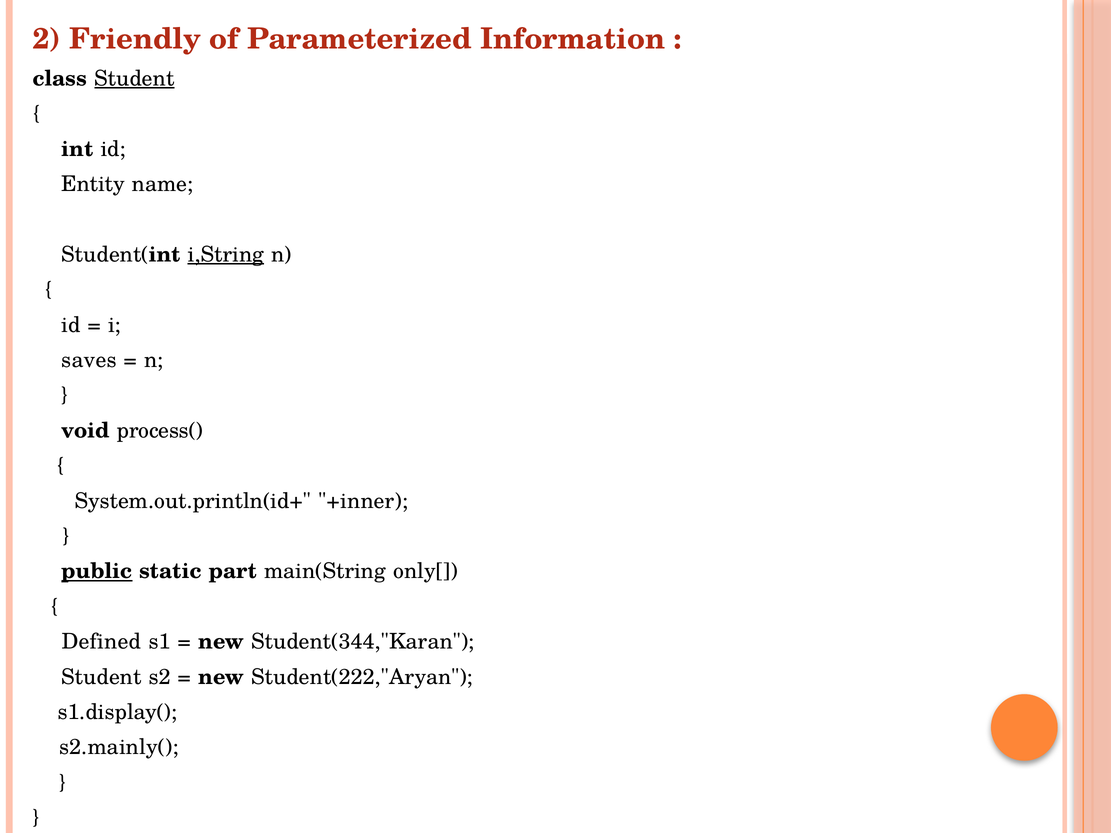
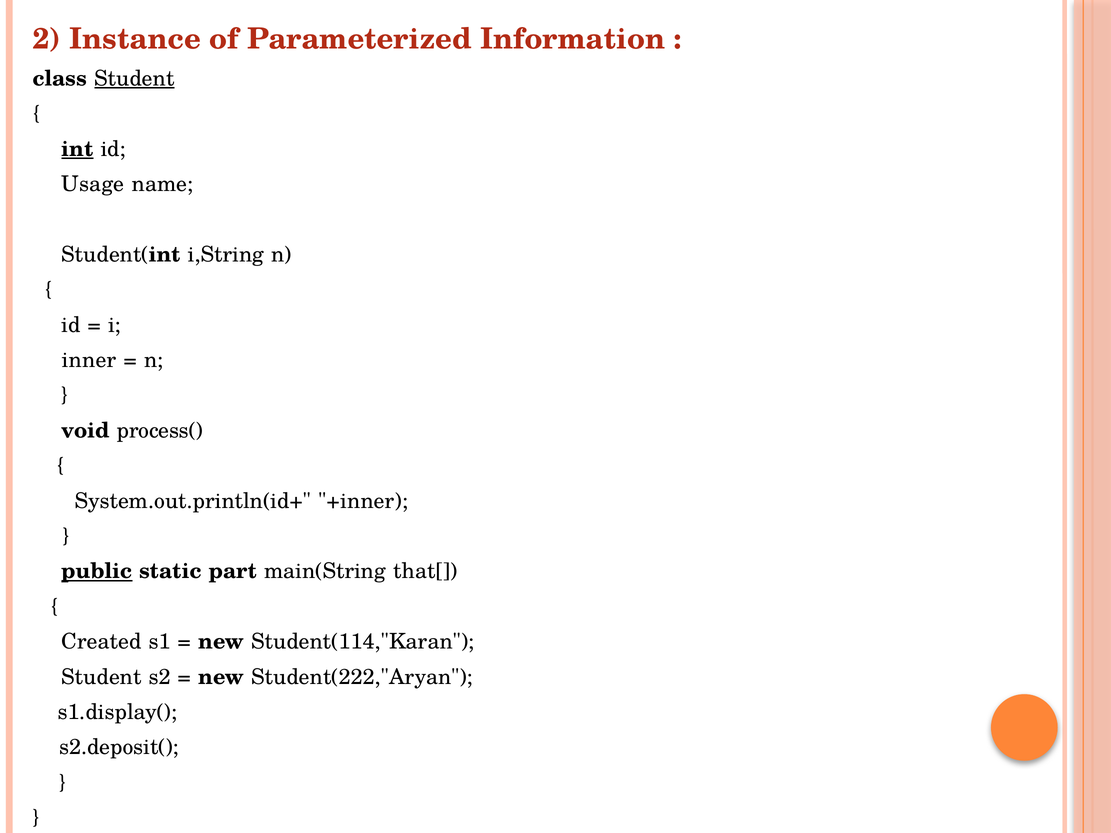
Friendly: Friendly -> Instance
int underline: none -> present
Entity: Entity -> Usage
i,String underline: present -> none
saves: saves -> inner
only[: only[ -> that[
Defined: Defined -> Created
Student(344,"Karan: Student(344,"Karan -> Student(114,"Karan
s2.mainly(: s2.mainly( -> s2.deposit(
